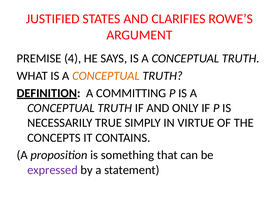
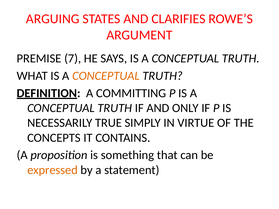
JUSTIFIED: JUSTIFIED -> ARGUING
4: 4 -> 7
expressed colour: purple -> orange
